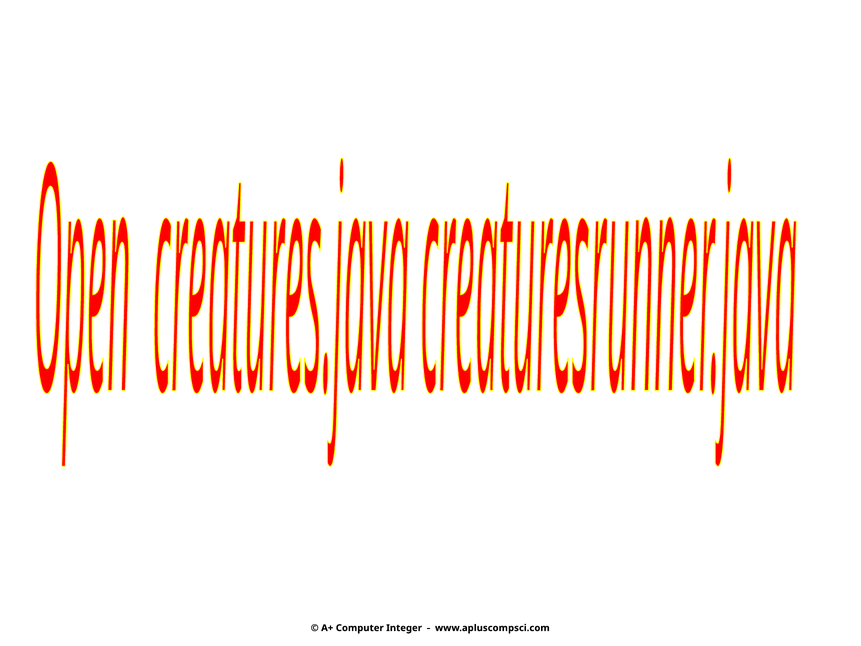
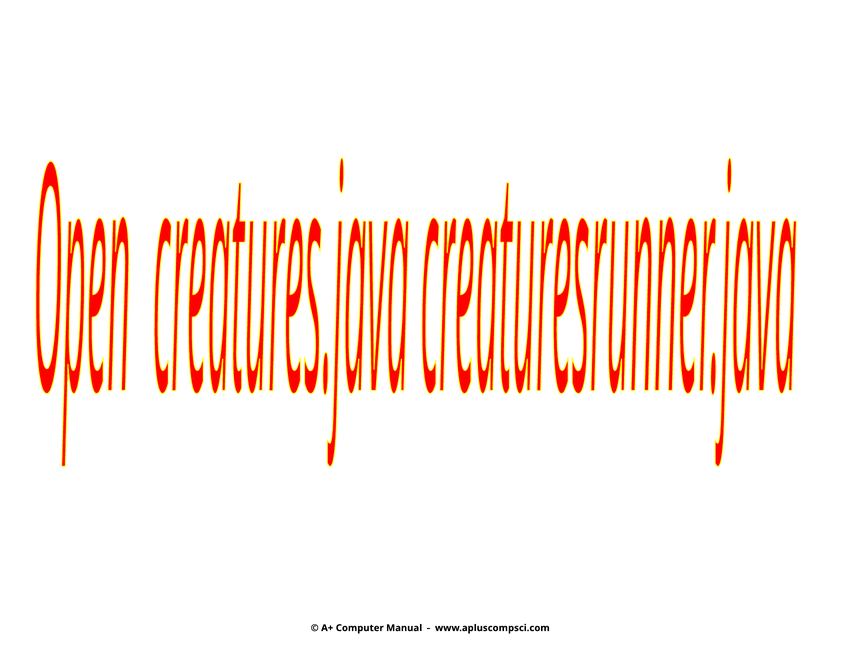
Integer: Integer -> Manual
